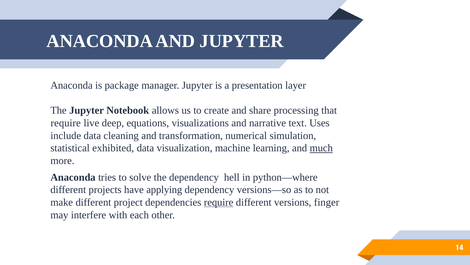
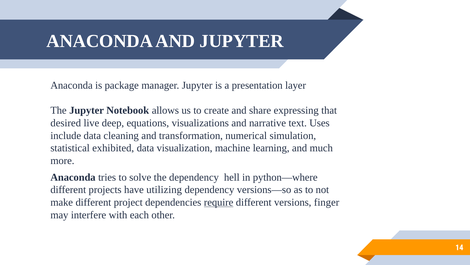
processing: processing -> expressing
require at (66, 123): require -> desired
much underline: present -> none
applying: applying -> utilizing
